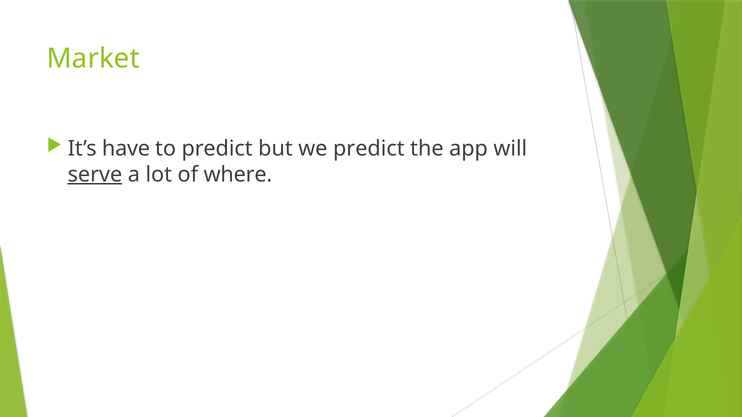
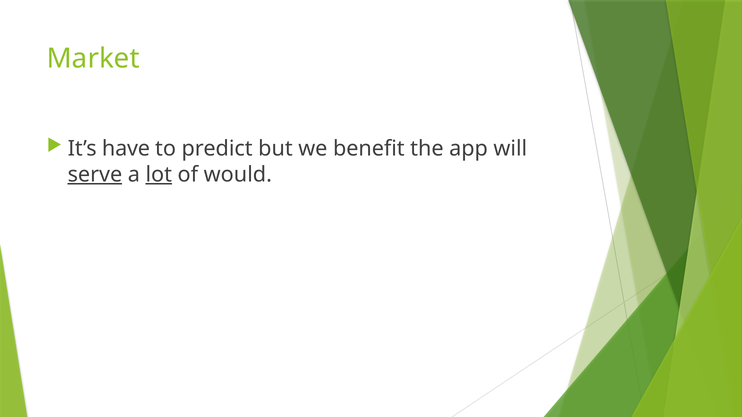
we predict: predict -> benefit
lot underline: none -> present
where: where -> would
